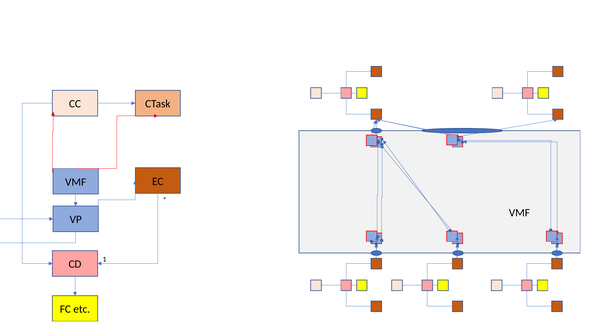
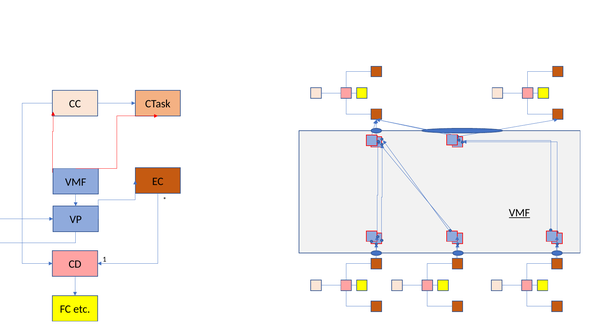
VMF at (519, 213) underline: none -> present
